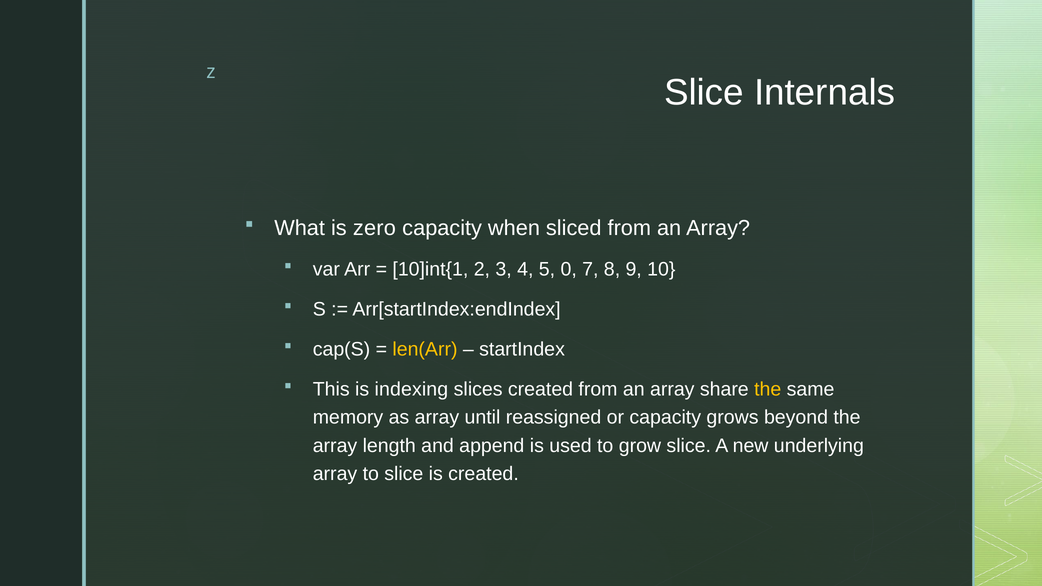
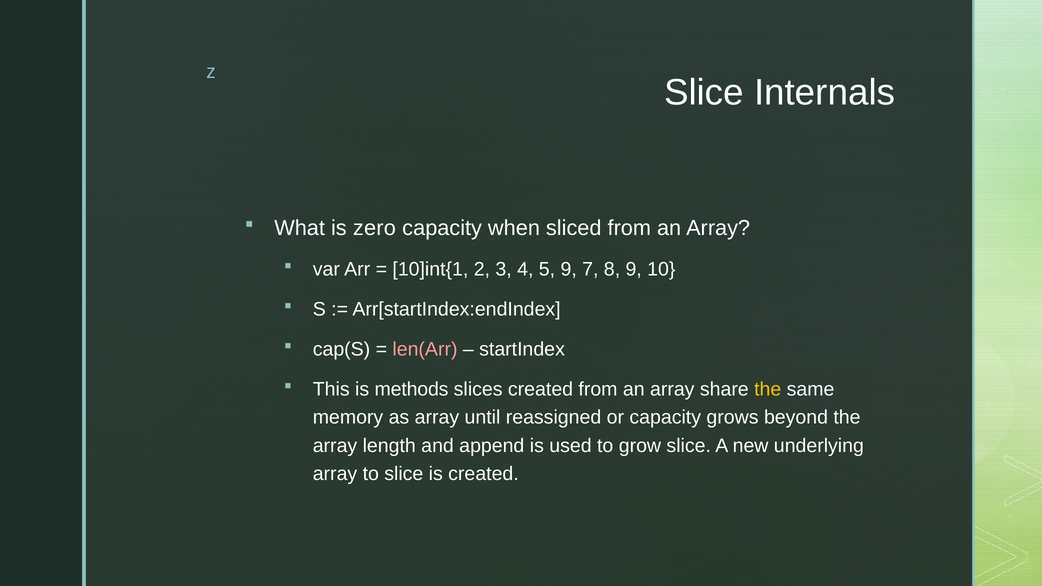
5 0: 0 -> 9
len(Arr colour: yellow -> pink
indexing: indexing -> methods
